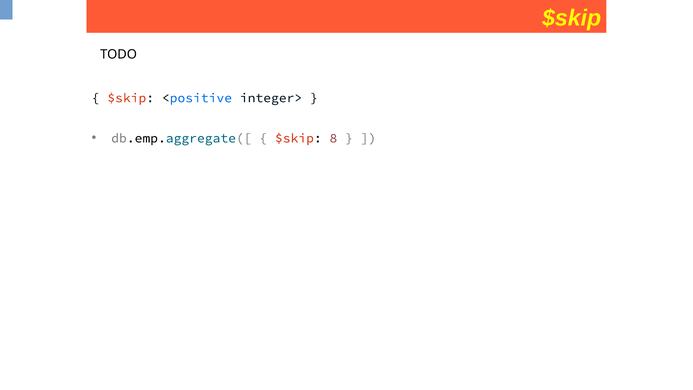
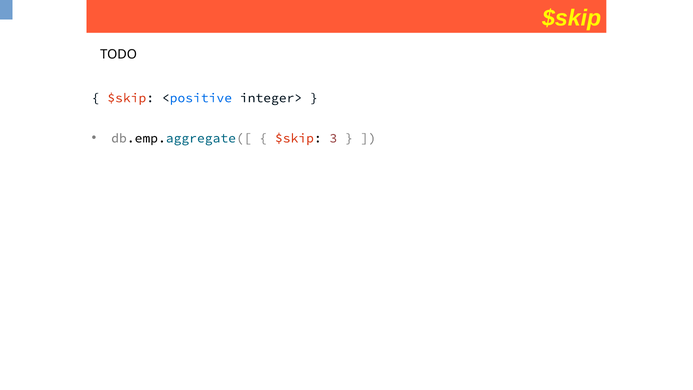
8: 8 -> 3
